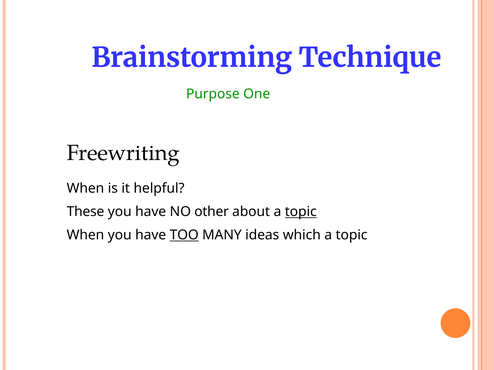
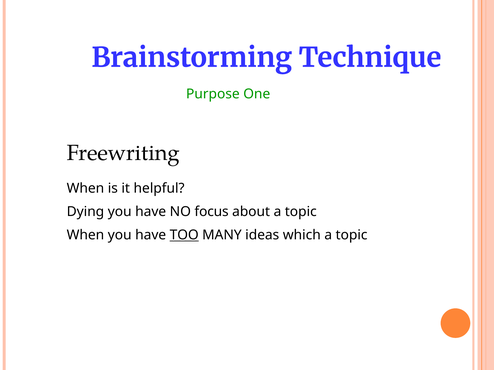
These: These -> Dying
other: other -> focus
topic at (301, 212) underline: present -> none
